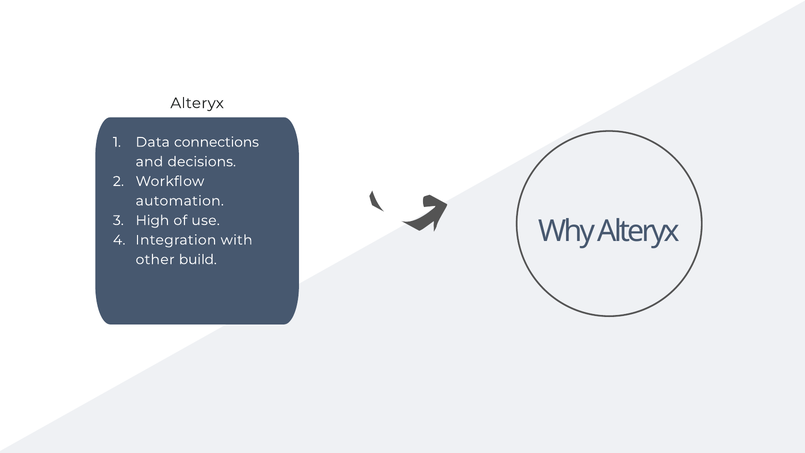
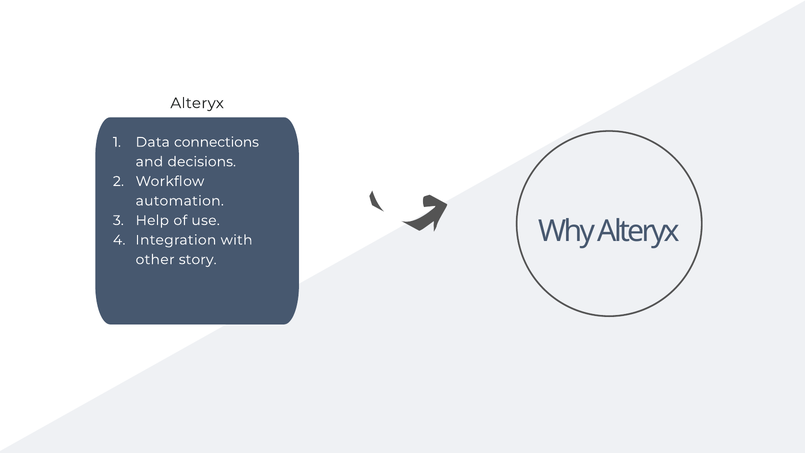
High: High -> Help
build: build -> story
